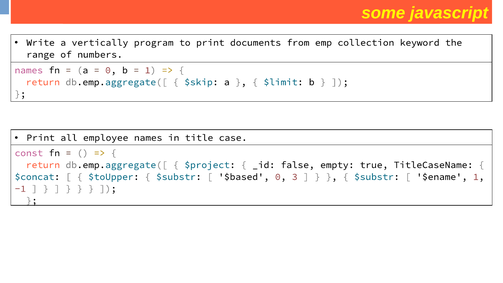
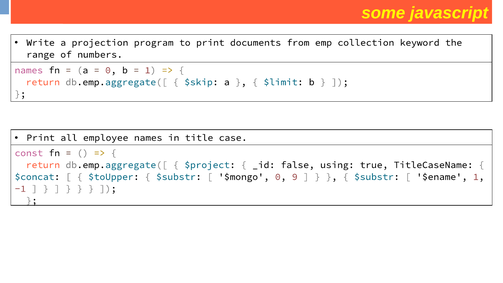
vertically: vertically -> projection
empty: empty -> using
$based: $based -> $mongo
3: 3 -> 9
